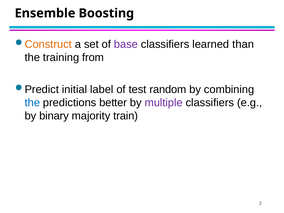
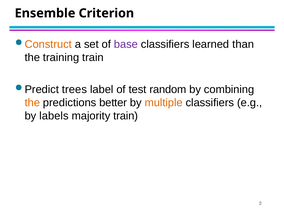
Boosting: Boosting -> Criterion
training from: from -> train
initial: initial -> trees
the at (32, 103) colour: blue -> orange
multiple colour: purple -> orange
binary: binary -> labels
